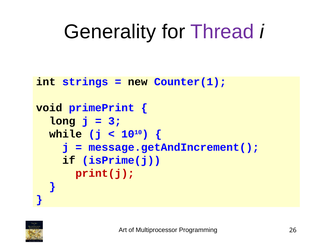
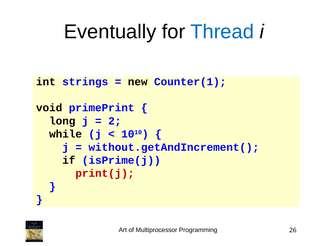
Generality: Generality -> Eventually
Thread colour: purple -> blue
3: 3 -> 2
message.getAndIncrement(: message.getAndIncrement( -> without.getAndIncrement(
